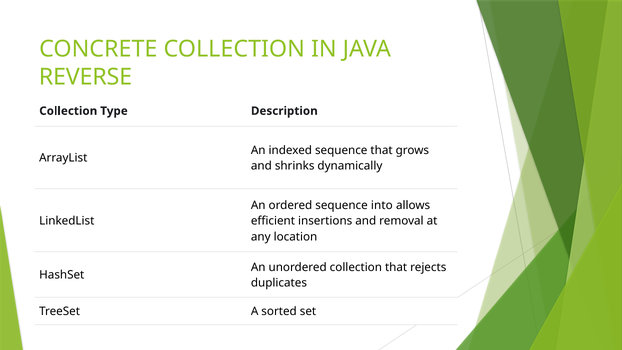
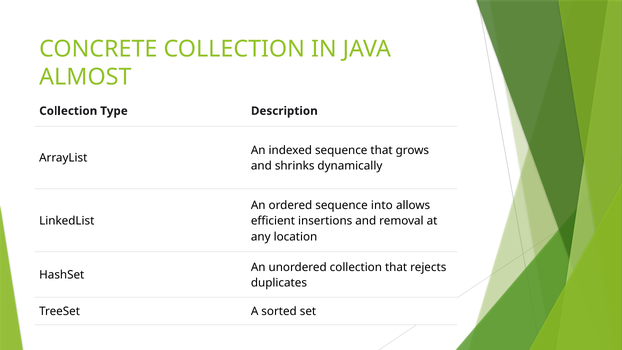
REVERSE: REVERSE -> ALMOST
